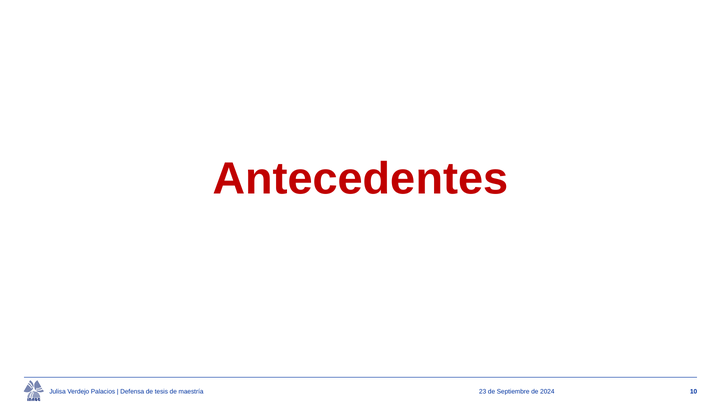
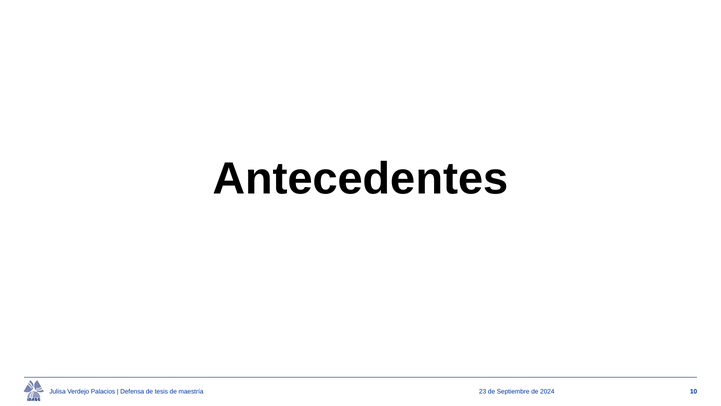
Antecedentes colour: red -> black
